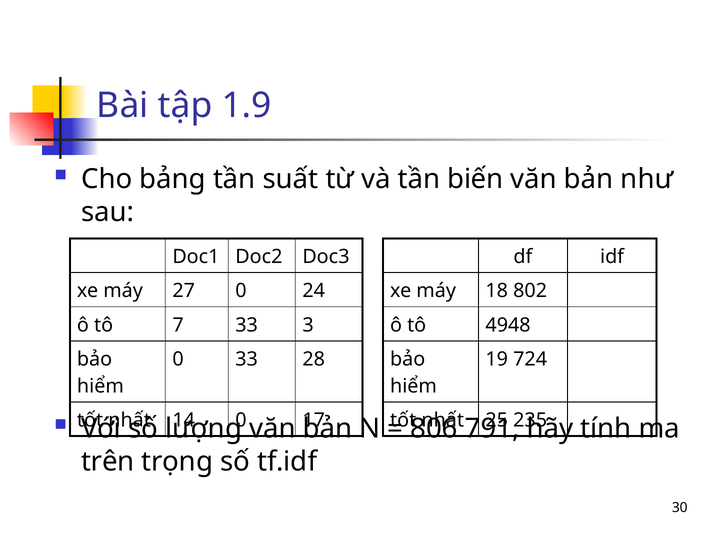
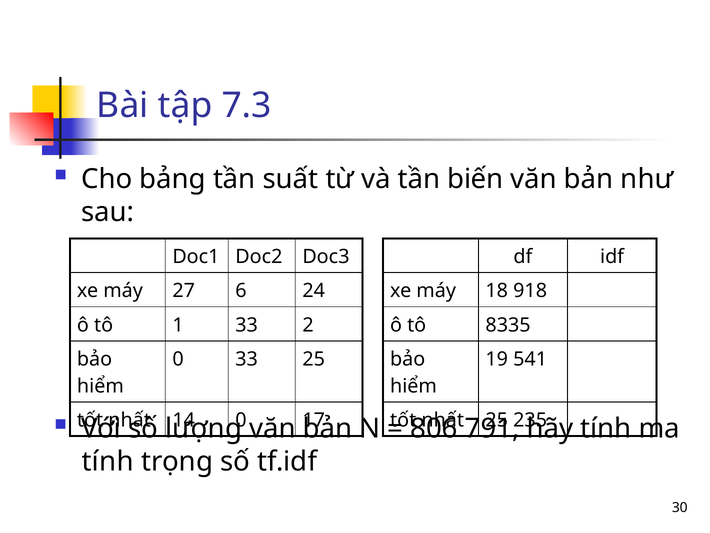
1.9: 1.9 -> 7.3
27 0: 0 -> 6
802: 802 -> 918
7: 7 -> 1
3: 3 -> 2
4948: 4948 -> 8335
33 28: 28 -> 25
724: 724 -> 541
trên at (108, 461): trên -> tính
